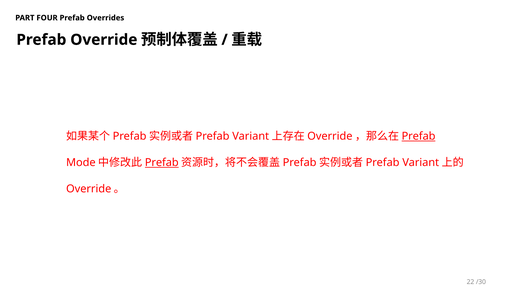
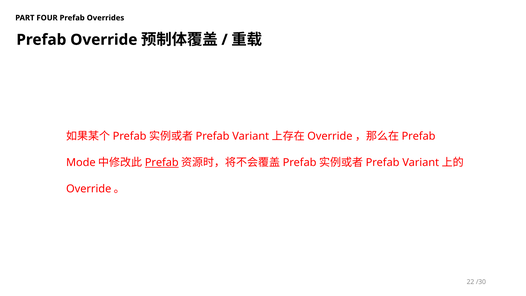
Prefab at (419, 136) underline: present -> none
